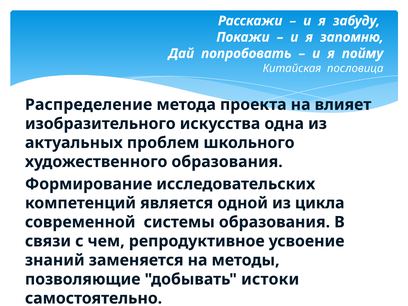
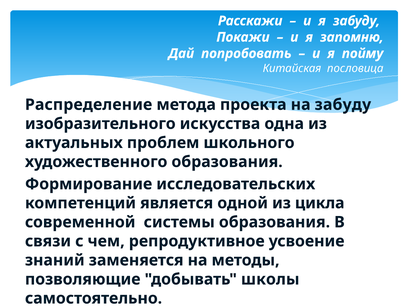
на влияет: влияет -> забуду
истоки: истоки -> школы
